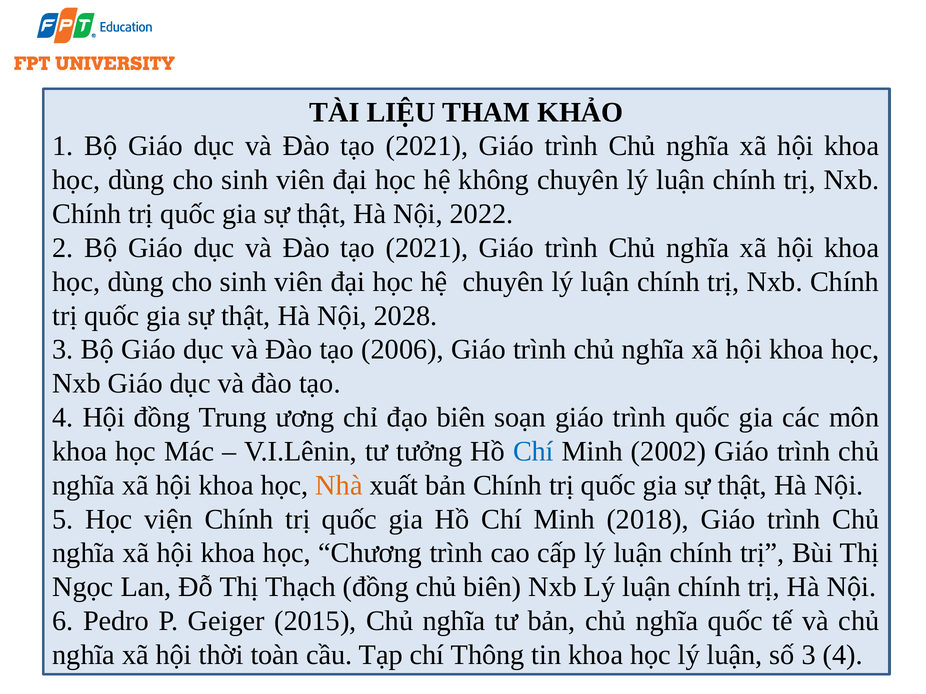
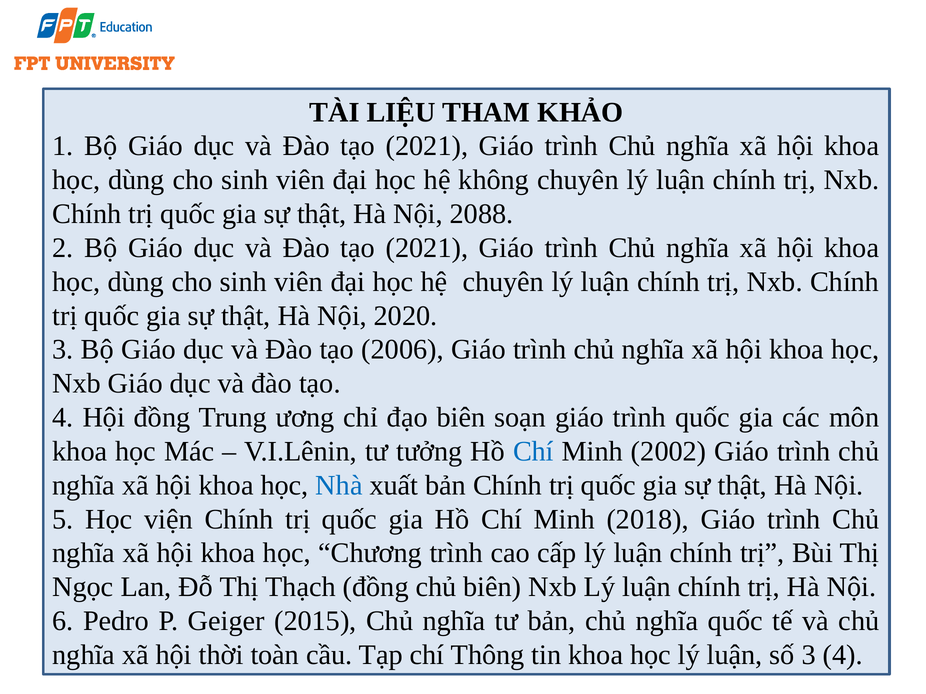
2022: 2022 -> 2088
2028: 2028 -> 2020
Nhà colour: orange -> blue
